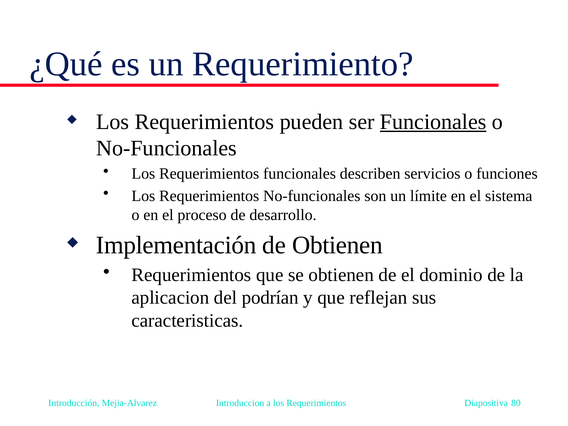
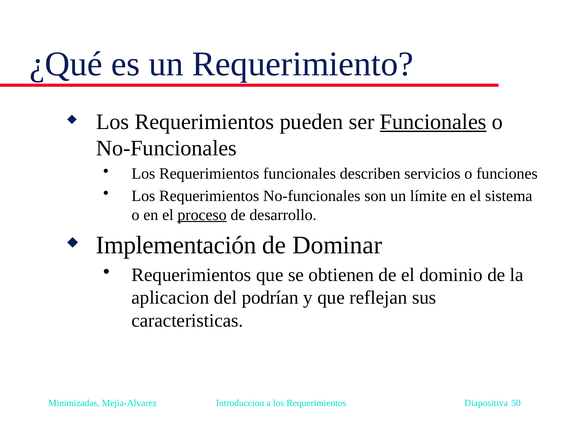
proceso underline: none -> present
de Obtienen: Obtienen -> Dominar
Introducción: Introducción -> Minimizadas
80: 80 -> 50
